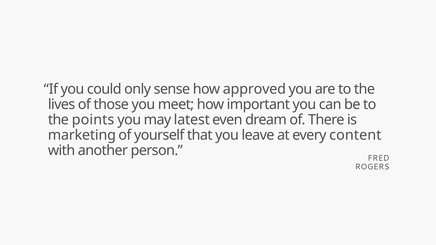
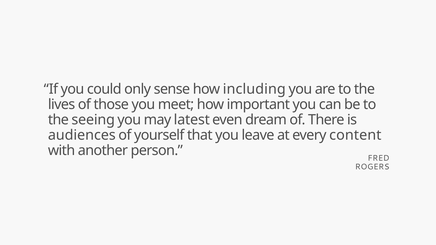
approved: approved -> including
points: points -> seeing
marketing: marketing -> audiences
